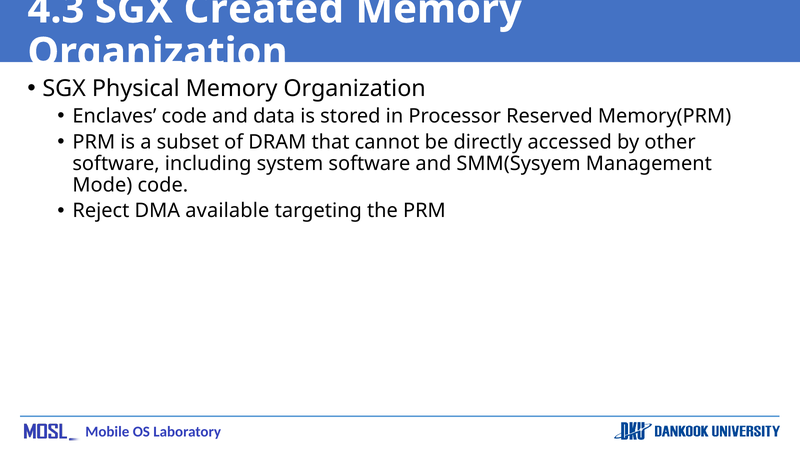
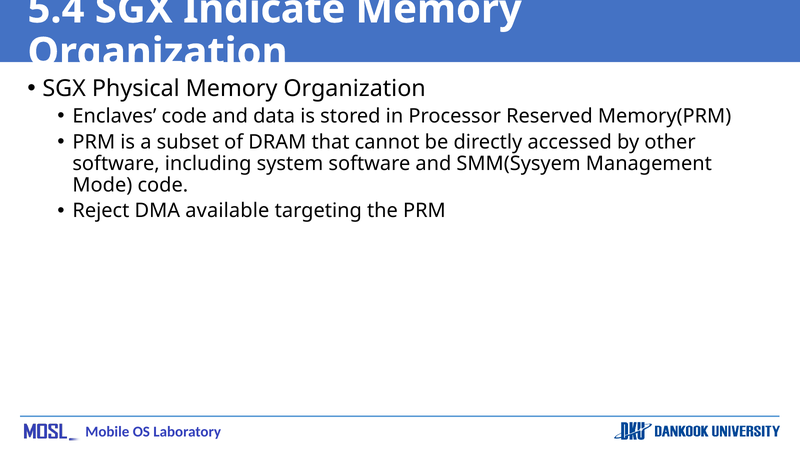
4.3: 4.3 -> 5.4
Created: Created -> Indicate
